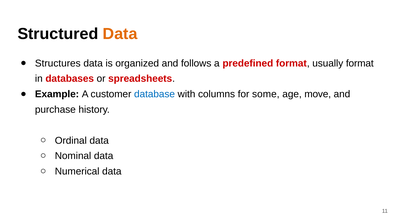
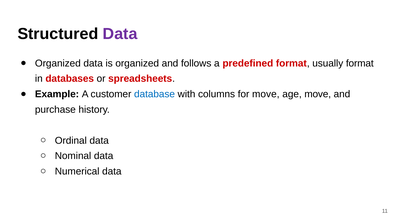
Data at (120, 34) colour: orange -> purple
Structures at (58, 63): Structures -> Organized
for some: some -> move
